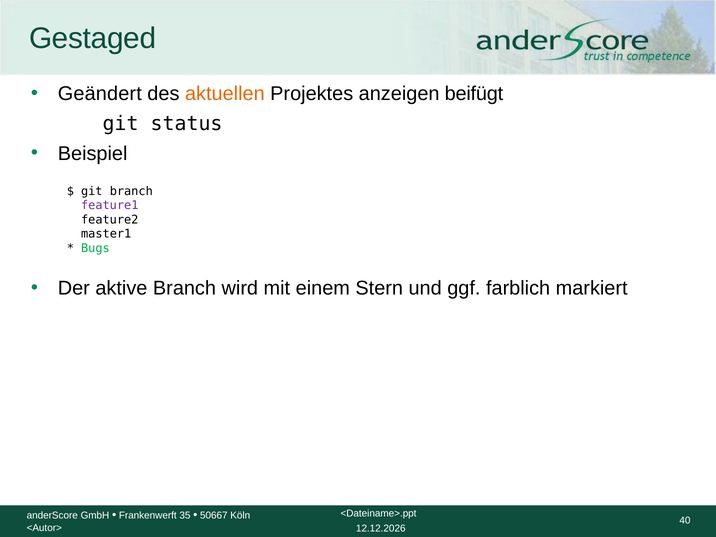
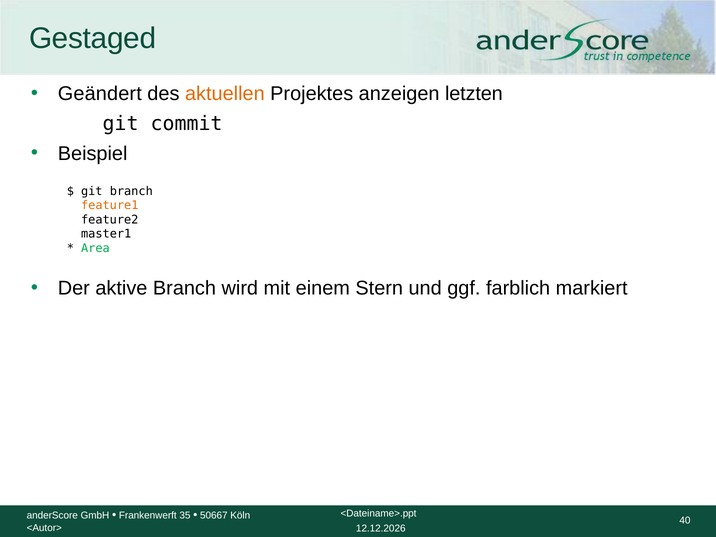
beifügt: beifügt -> letzten
status: status -> commit
feature1 colour: purple -> orange
Bugs: Bugs -> Area
